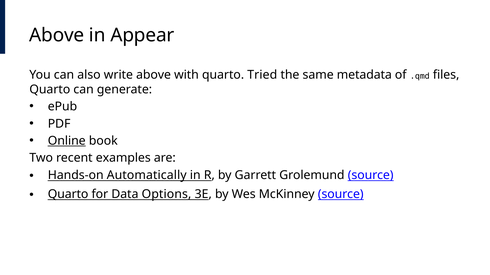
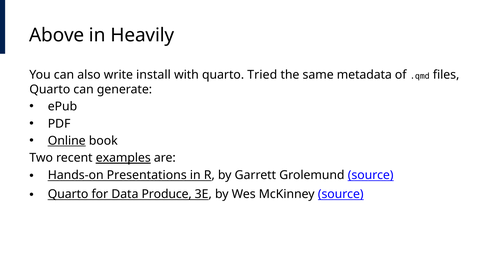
Appear: Appear -> Heavily
write above: above -> install
examples underline: none -> present
Automatically: Automatically -> Presentations
Options: Options -> Produce
